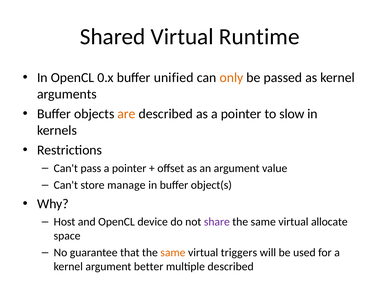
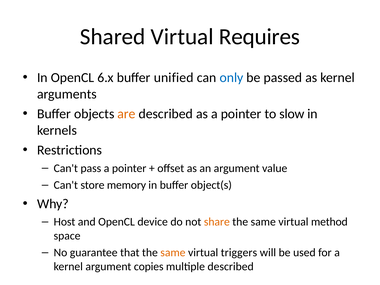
Runtime: Runtime -> Requires
0.x: 0.x -> 6.x
only colour: orange -> blue
manage: manage -> memory
share colour: purple -> orange
allocate: allocate -> method
better: better -> copies
